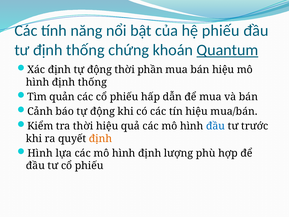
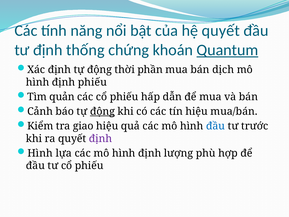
hệ phiếu: phiếu -> quyết
bán hiệu: hiệu -> dịch
hình định thống: thống -> phiếu
động at (102, 111) underline: none -> present
tra thời: thời -> giao
định at (101, 138) colour: orange -> purple
